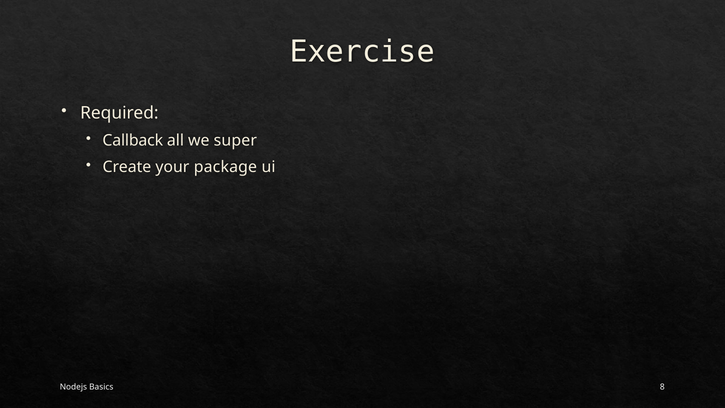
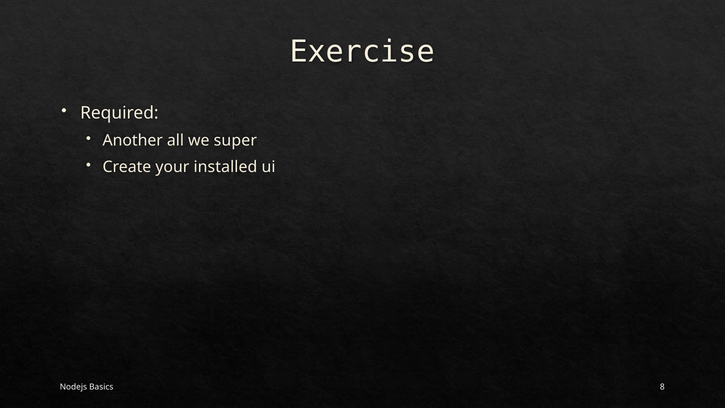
Callback: Callback -> Another
package: package -> installed
